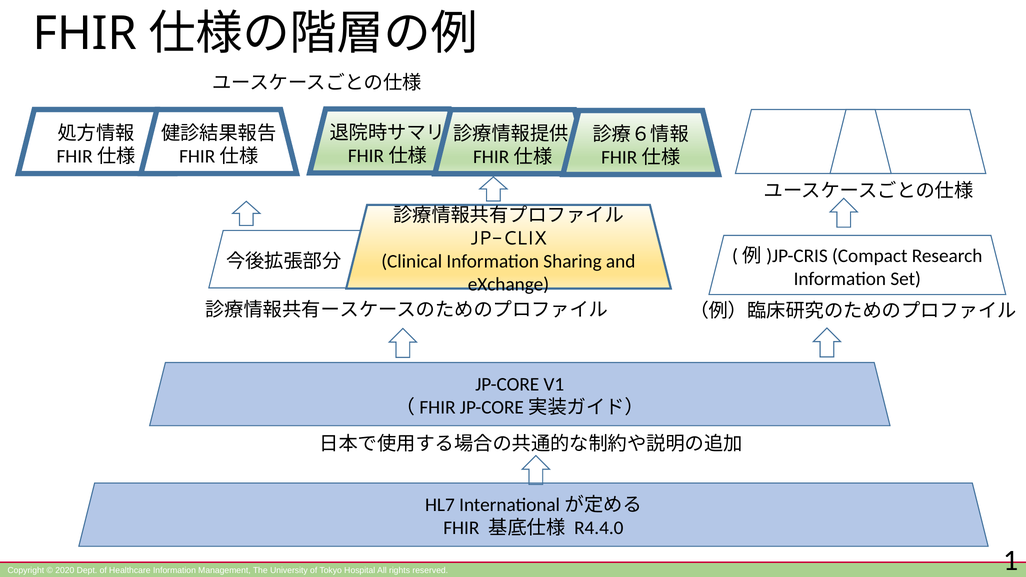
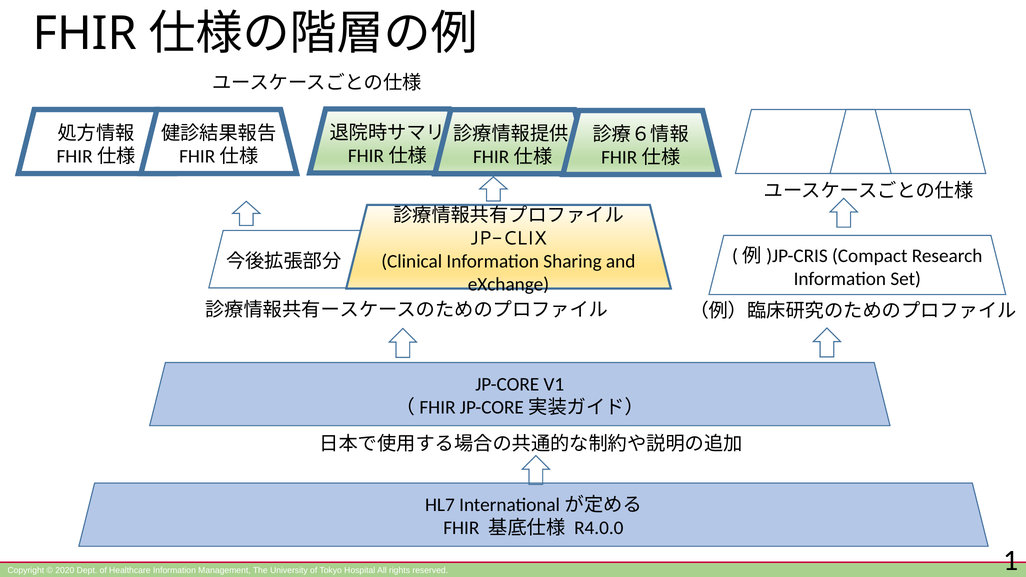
R4.4.0: R4.4.0 -> R4.0.0
